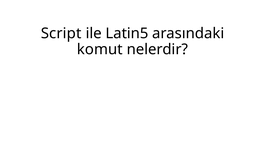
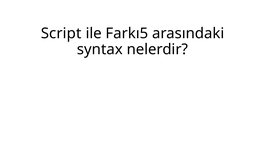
Latin5: Latin5 -> Farkı5
komut: komut -> syntax
